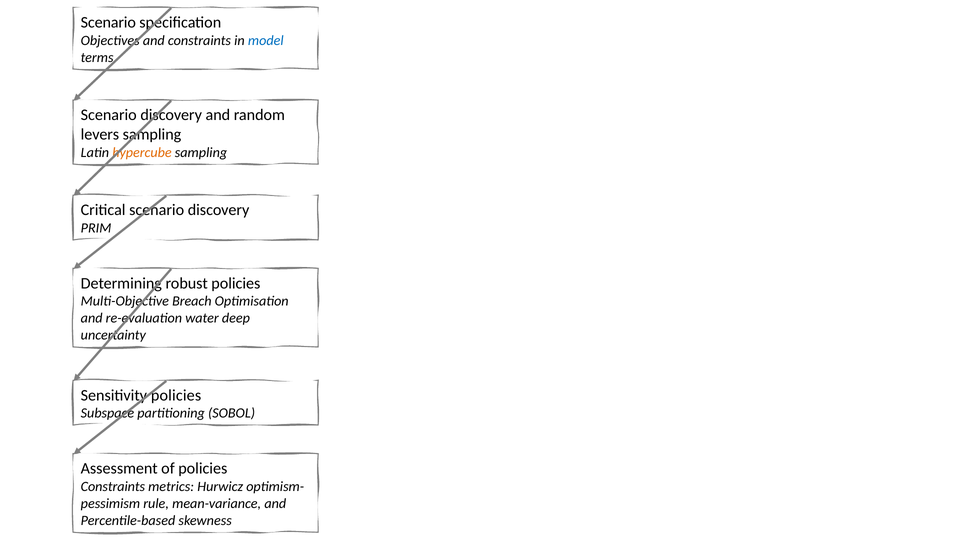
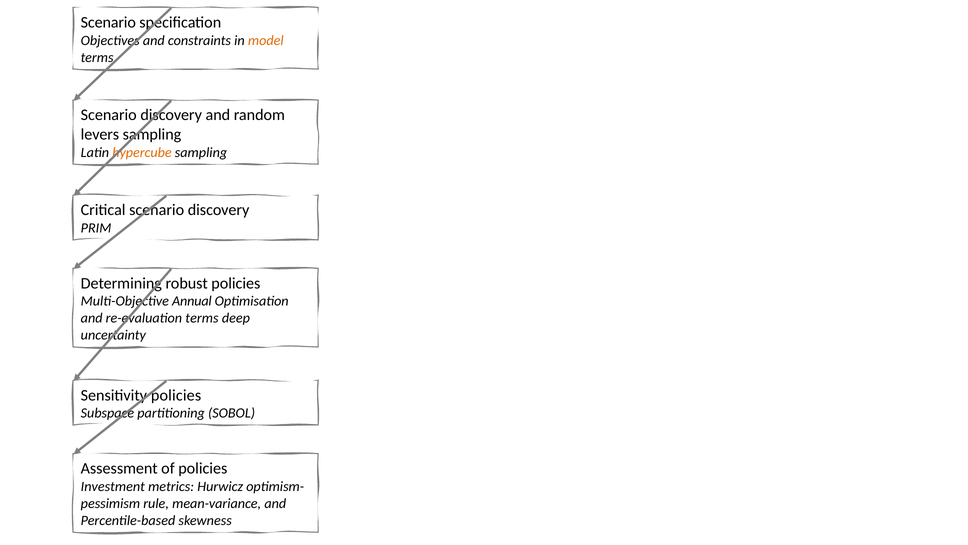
model colour: blue -> orange
Breach: Breach -> Annual
re-evaluation water: water -> terms
Constraints at (113, 486): Constraints -> Investment
